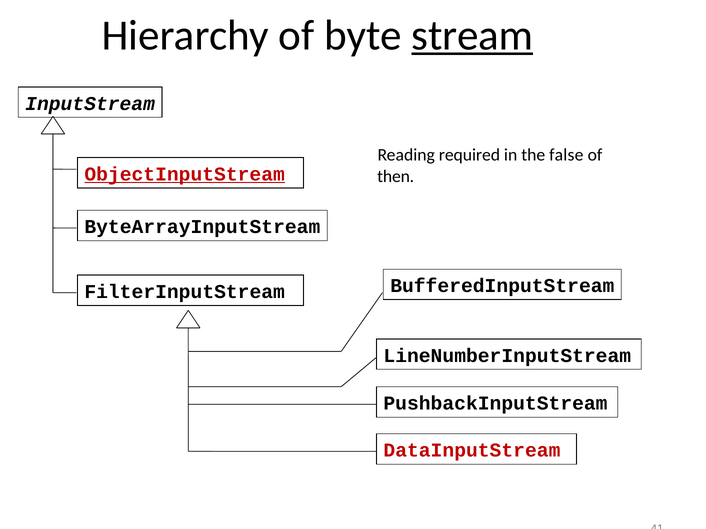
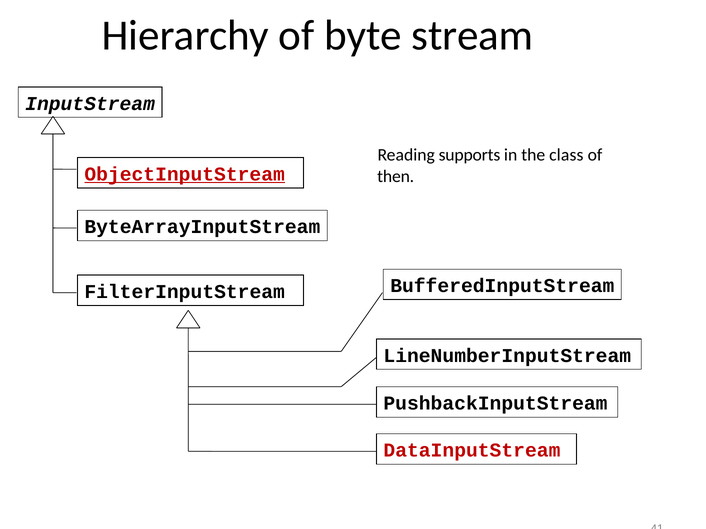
stream underline: present -> none
required: required -> supports
false: false -> class
